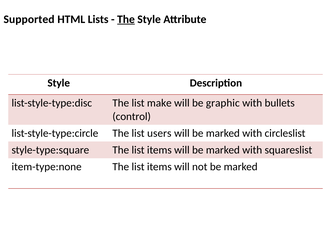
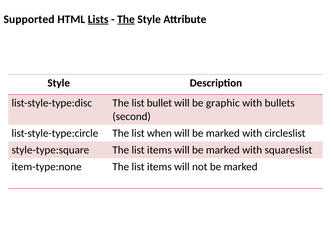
Lists underline: none -> present
make: make -> bullet
control: control -> second
users: users -> when
